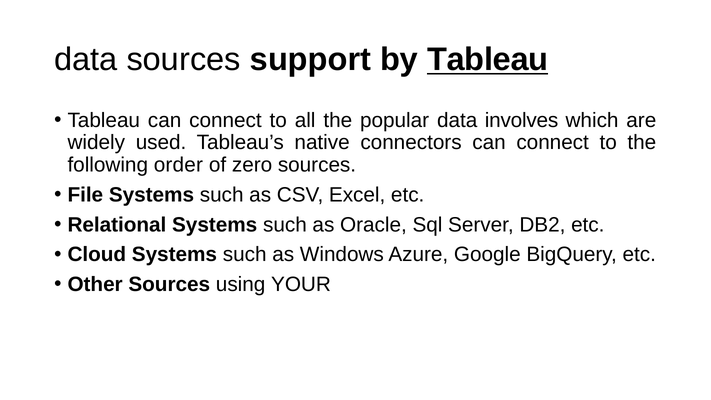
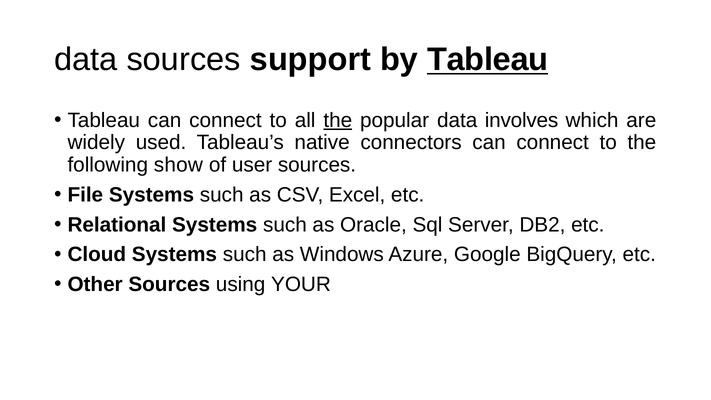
the at (338, 120) underline: none -> present
order: order -> show
zero: zero -> user
